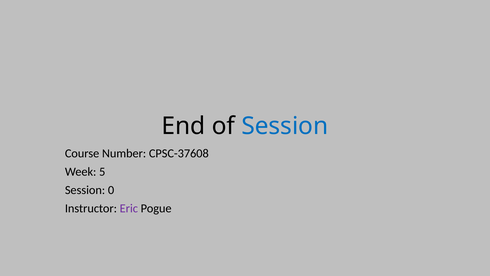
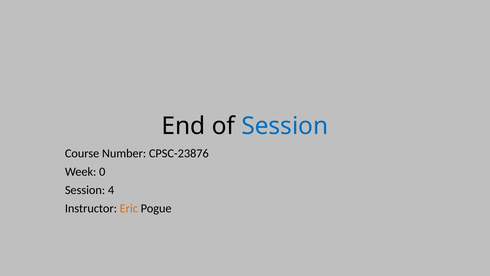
CPSC-37608: CPSC-37608 -> CPSC-23876
5: 5 -> 0
0: 0 -> 4
Eric colour: purple -> orange
